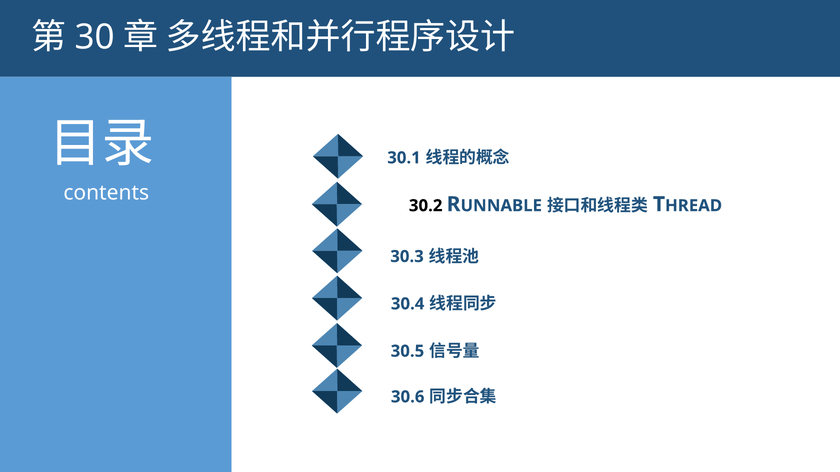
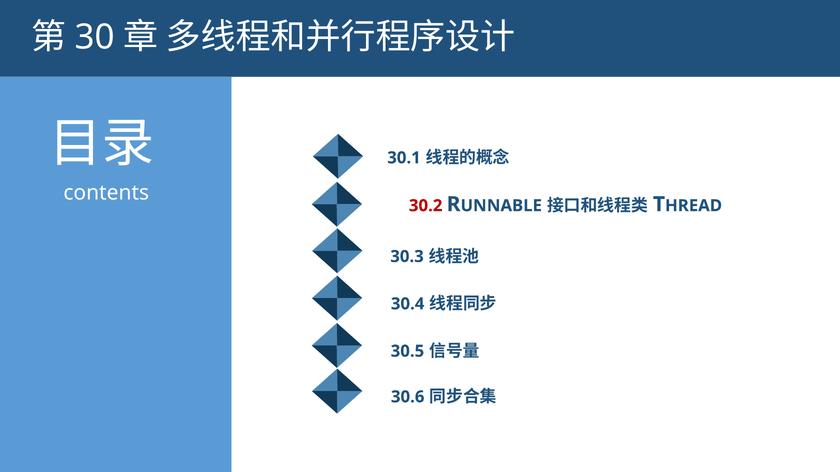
30.2 colour: black -> red
